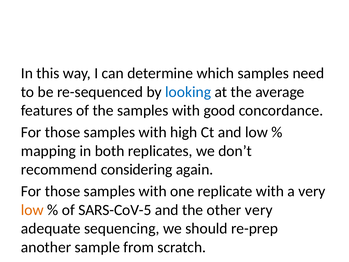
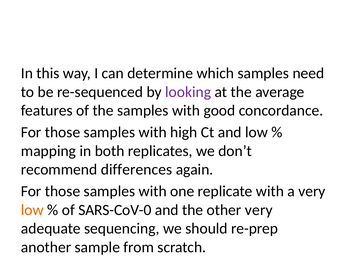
looking colour: blue -> purple
considering: considering -> differences
SARS-CoV-5: SARS-CoV-5 -> SARS-CoV-0
